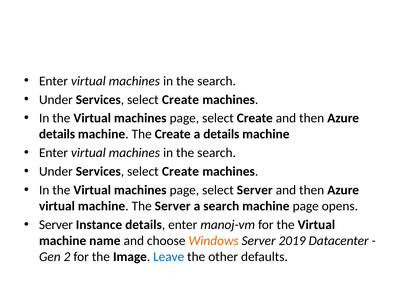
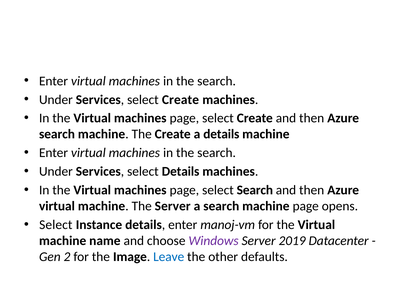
details at (57, 134): details -> search
Create at (180, 172): Create -> Details
select Server: Server -> Search
Server at (56, 225): Server -> Select
Windows colour: orange -> purple
